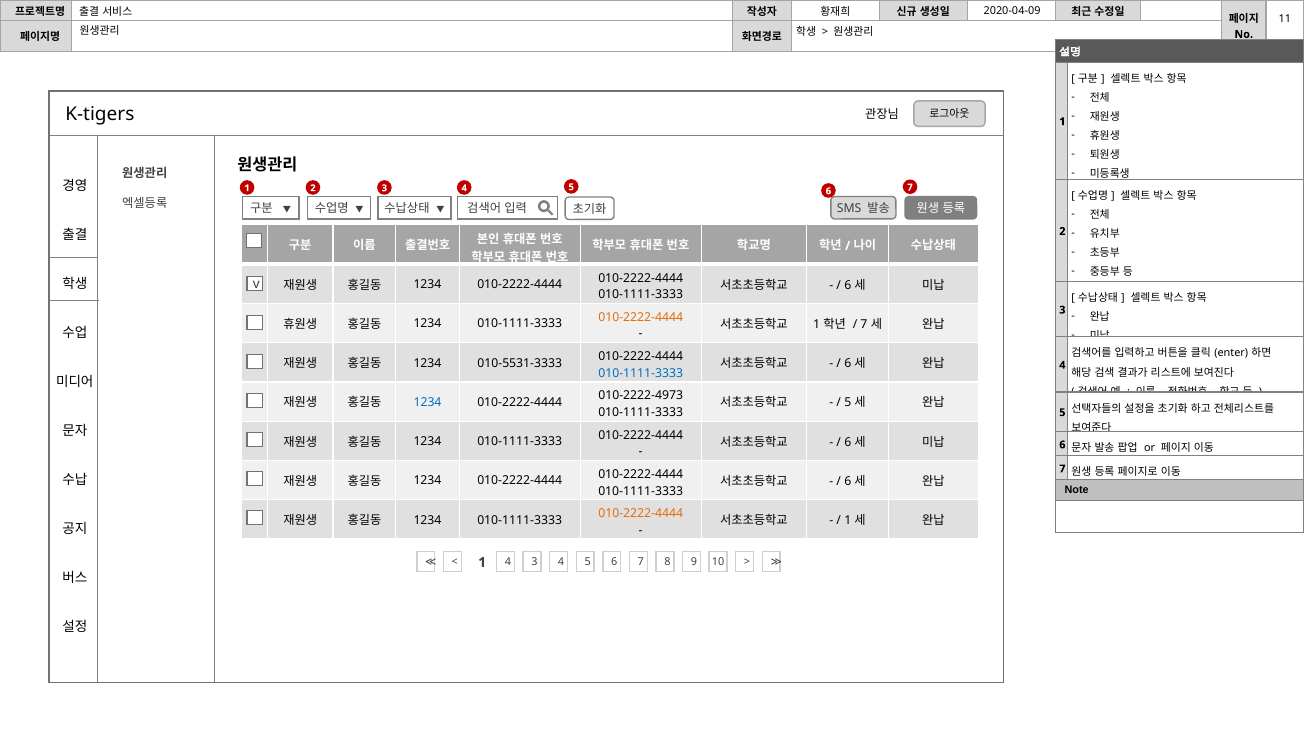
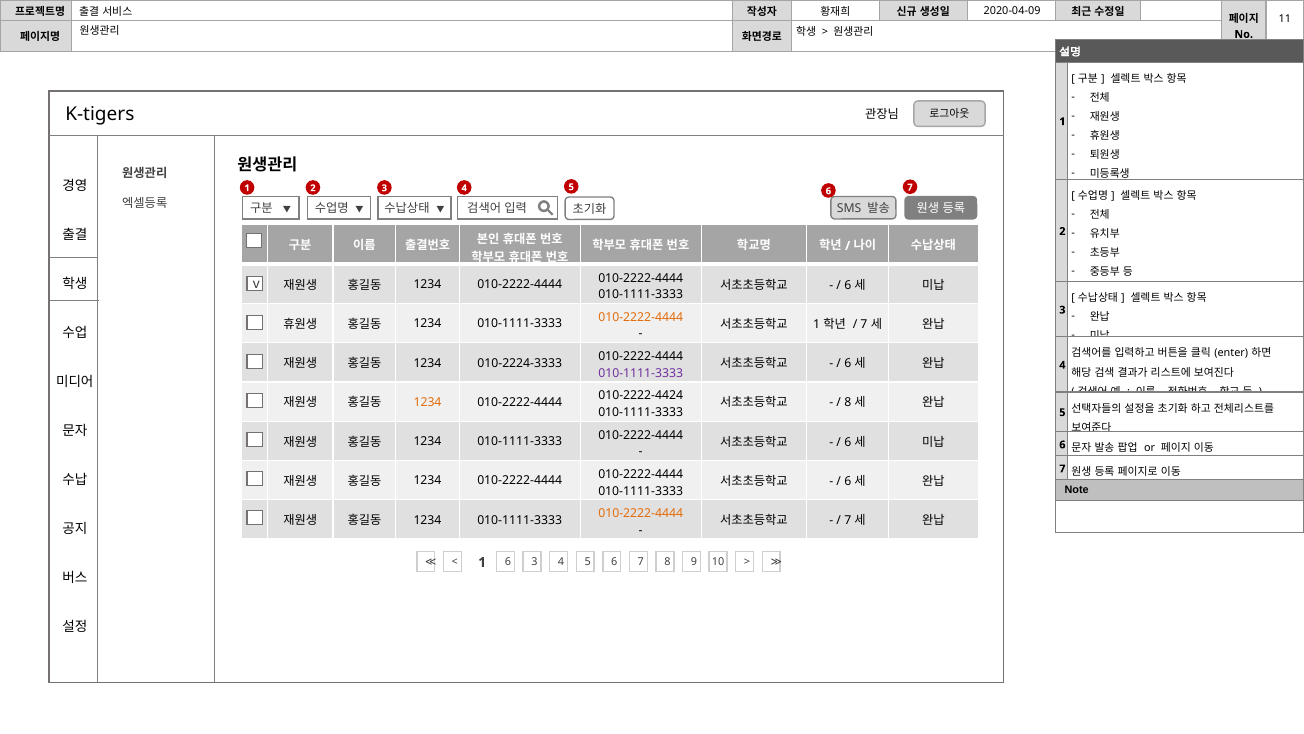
010-5531-3333: 010-5531-3333 -> 010-2224-3333
010-1111-3333 at (641, 373) colour: blue -> purple
010-2222-4973: 010-2222-4973 -> 010-2222-4424
1234 at (428, 402) colour: blue -> orange
5 at (848, 403): 5 -> 8
1 at (848, 520): 1 -> 7
1 4: 4 -> 6
